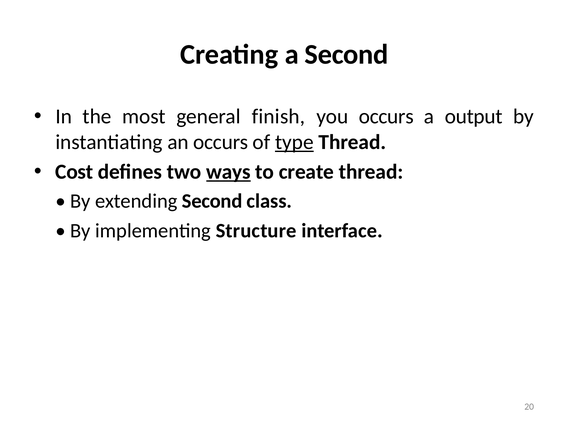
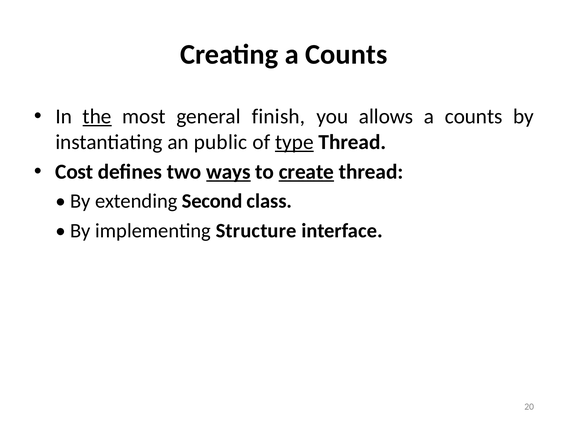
Creating a Second: Second -> Counts
the underline: none -> present
you occurs: occurs -> allows
output at (474, 117): output -> counts
an occurs: occurs -> public
create underline: none -> present
